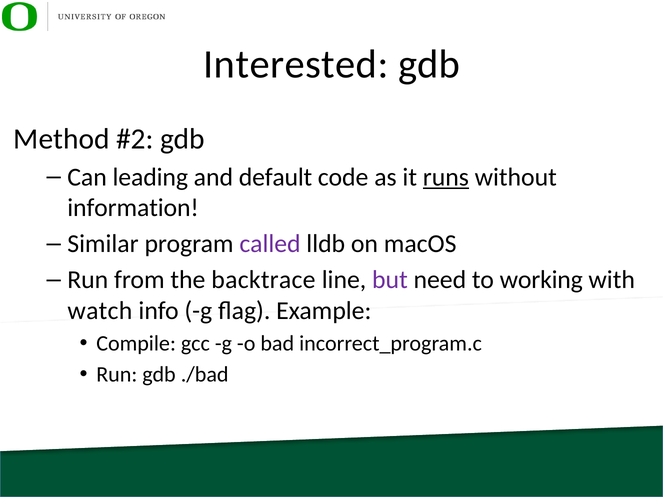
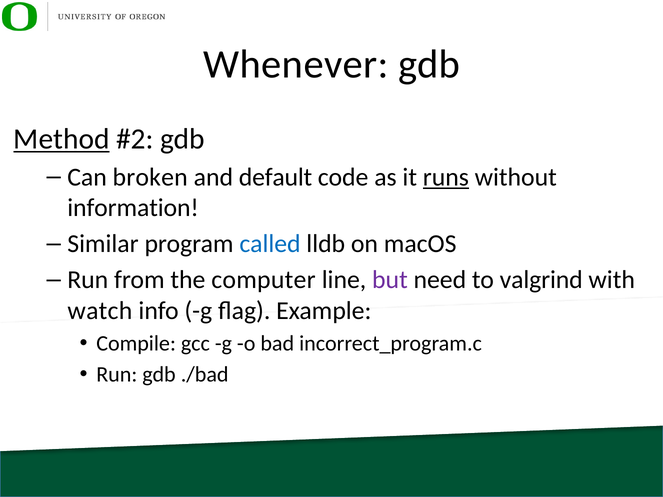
Interested: Interested -> Whenever
Method underline: none -> present
leading: leading -> broken
called colour: purple -> blue
backtrace: backtrace -> computer
working: working -> valgrind
